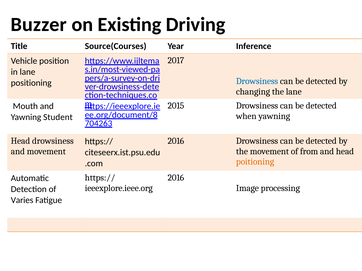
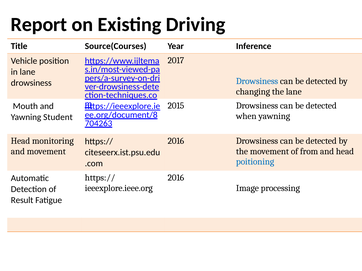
Buzzer: Buzzer -> Report
positioning at (31, 83): positioning -> drowsiness
Head drowsiness: drowsiness -> monitoring
poitioning colour: orange -> blue
Varies: Varies -> Result
